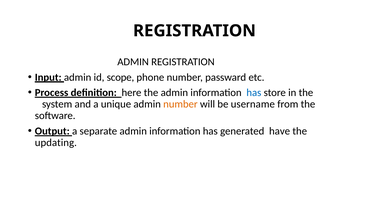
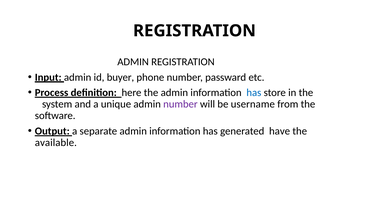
scope: scope -> buyer
number at (180, 104) colour: orange -> purple
updating: updating -> available
